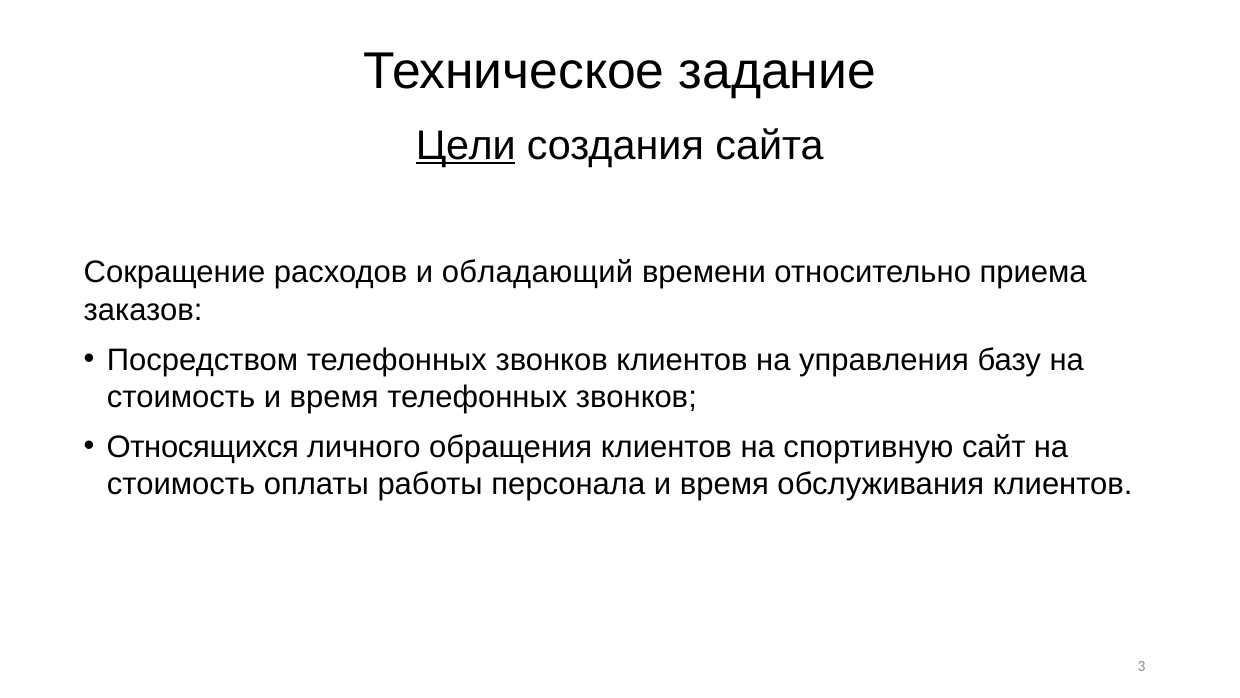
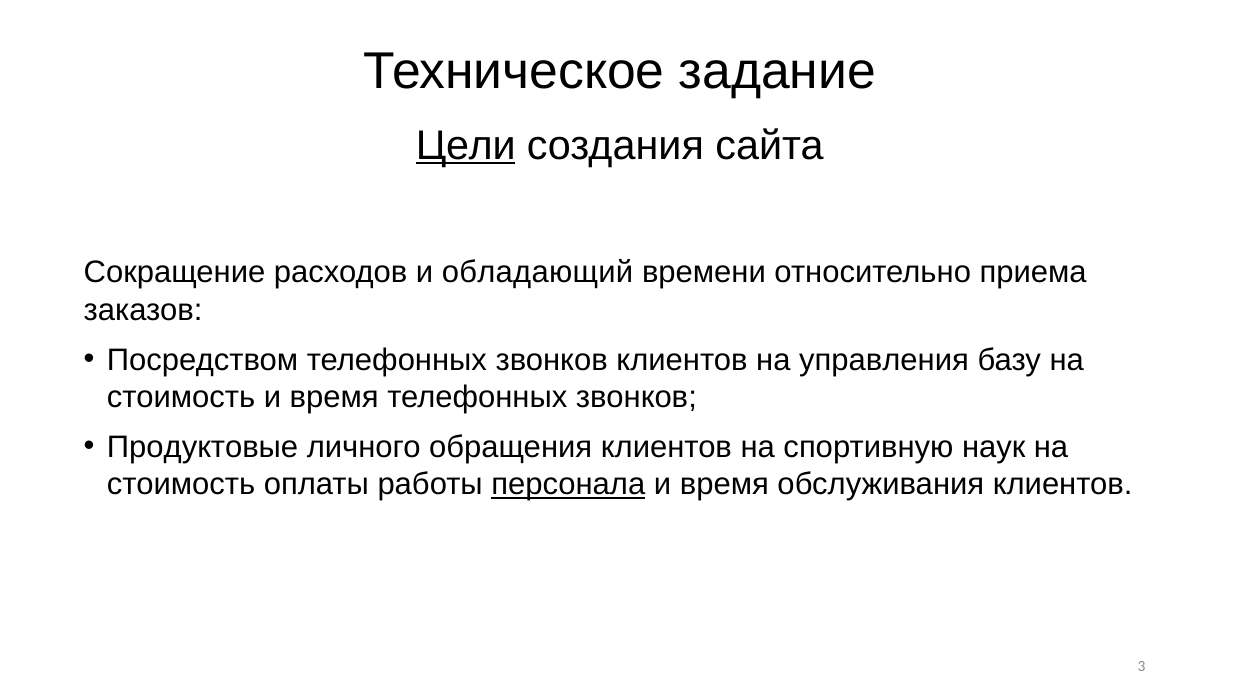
Относящихся: Относящихся -> Продуктовые
сайт: сайт -> наук
персонала underline: none -> present
